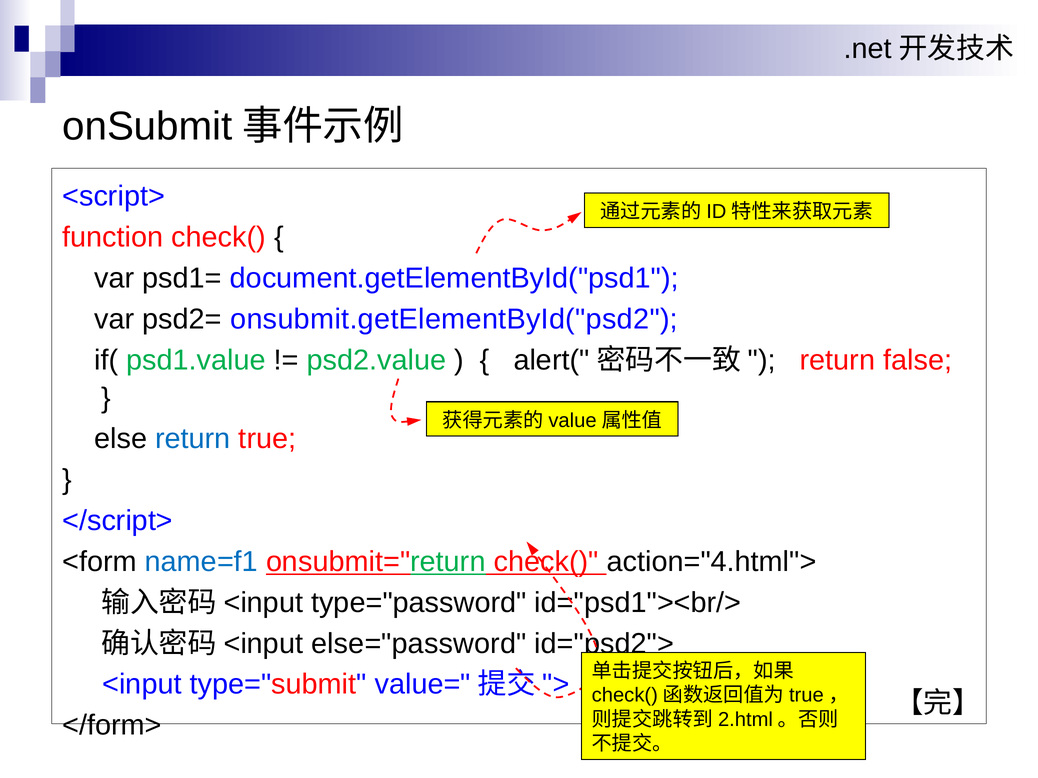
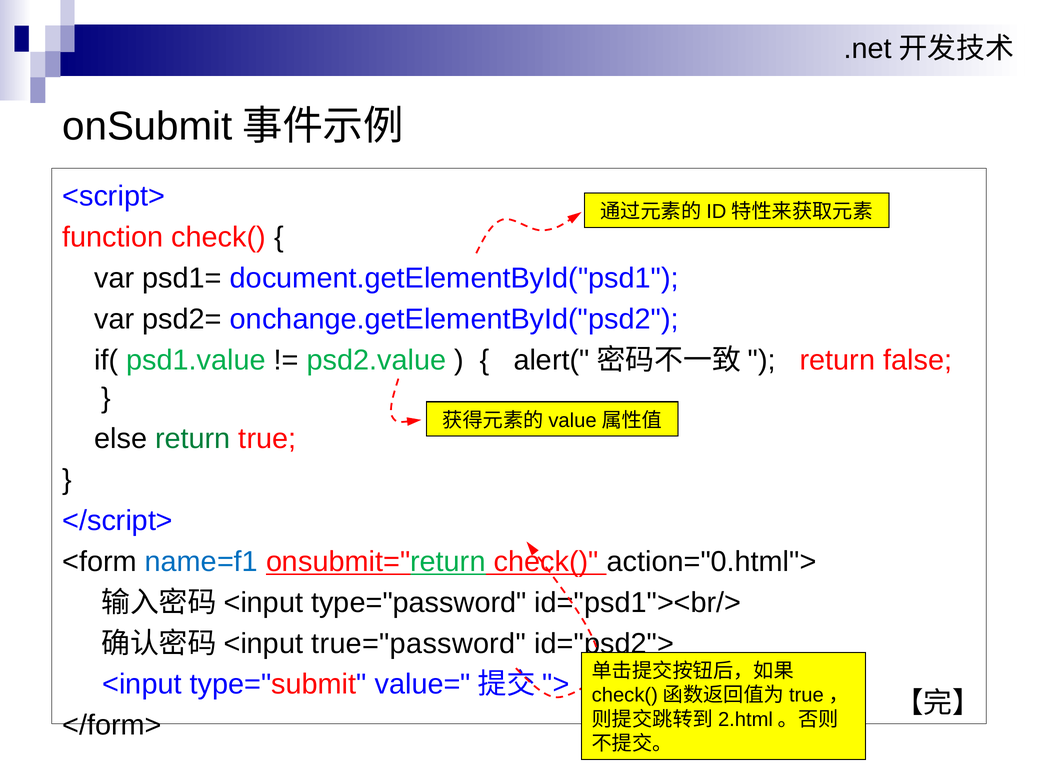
onsubmit.getElementById("psd2: onsubmit.getElementById("psd2 -> onchange.getElementById("psd2
return at (193, 439) colour: blue -> green
action="4.html">: action="4.html"> -> action="0.html">
else="password: else="password -> true="password
